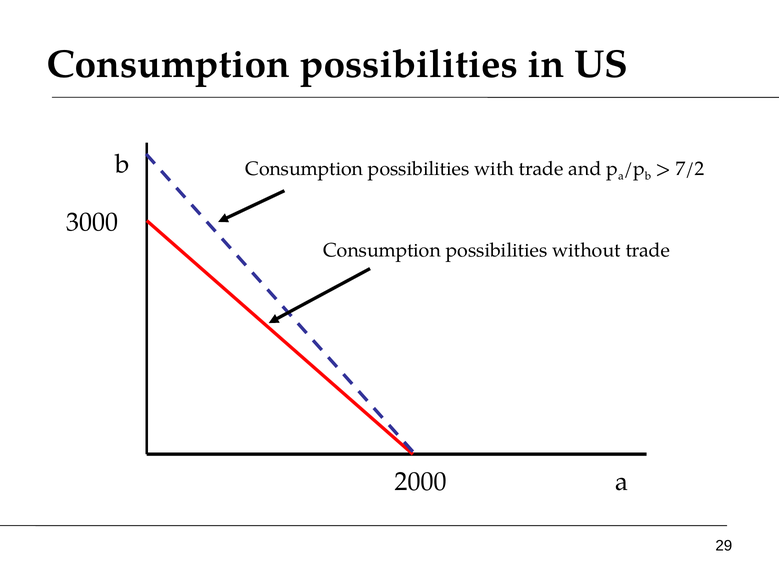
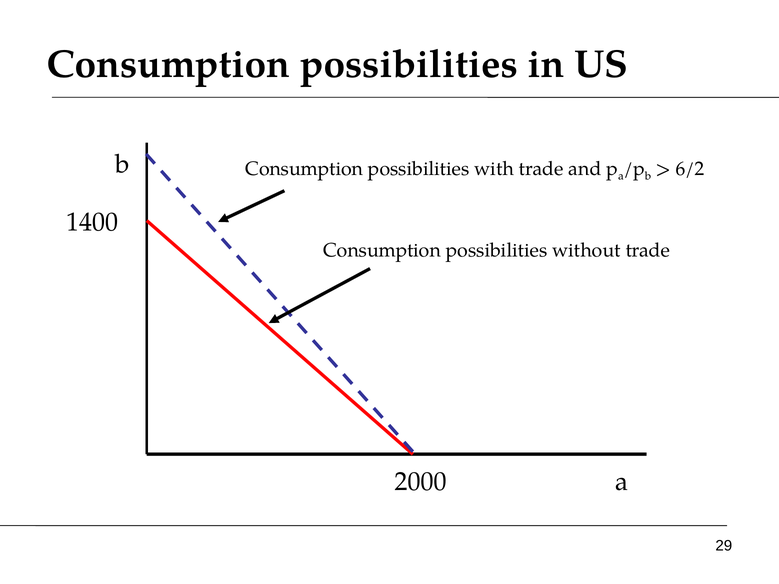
7/2: 7/2 -> 6/2
3000: 3000 -> 1400
